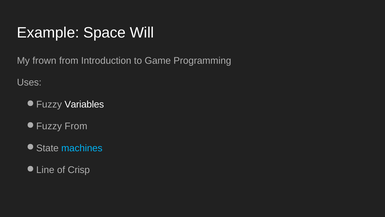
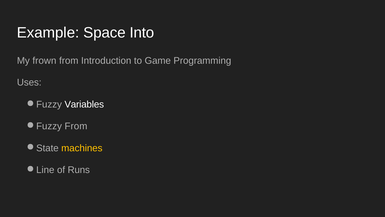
Will: Will -> Into
machines colour: light blue -> yellow
Crisp: Crisp -> Runs
